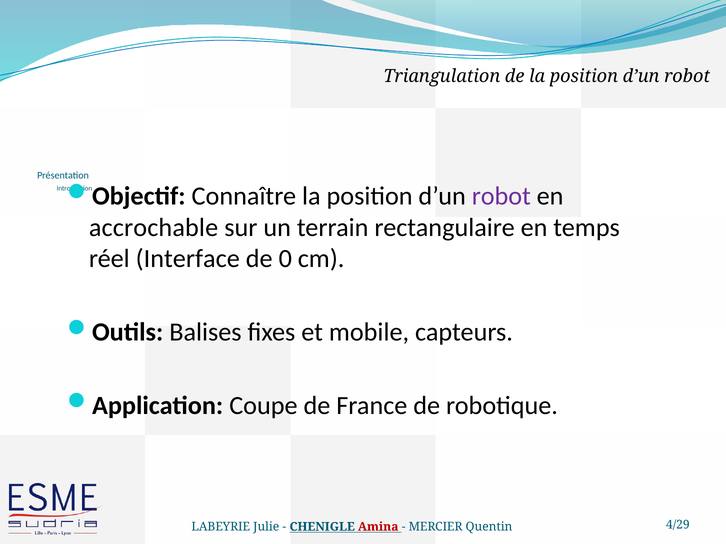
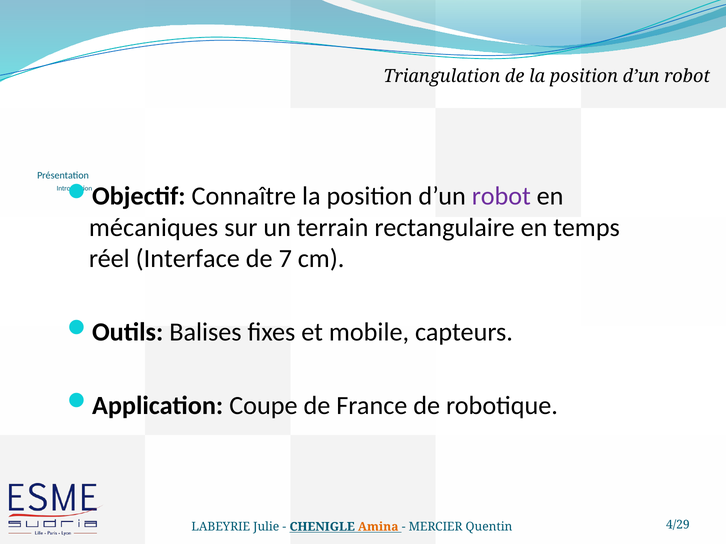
accrochable: accrochable -> mécaniques
0: 0 -> 7
Amina colour: red -> orange
